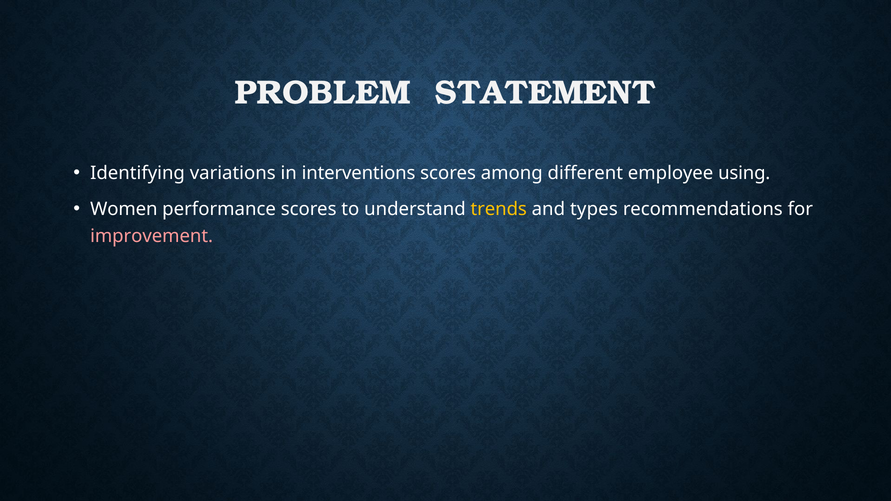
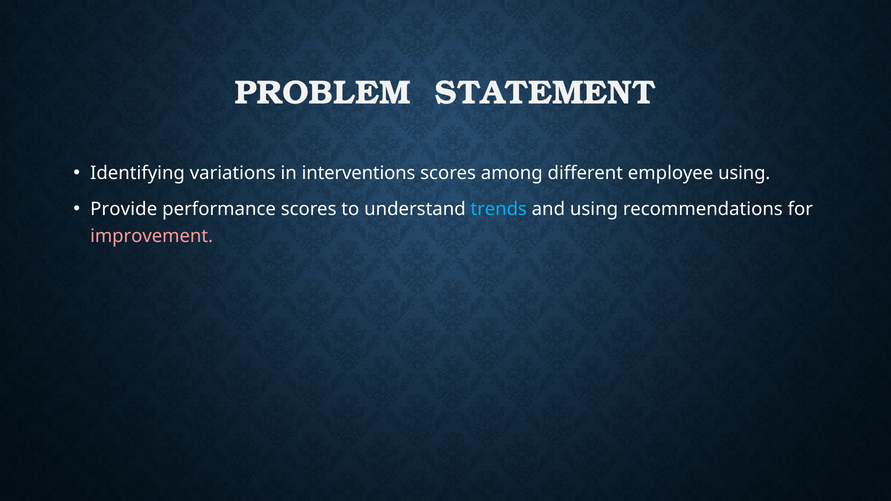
Women: Women -> Provide
trends colour: yellow -> light blue
and types: types -> using
